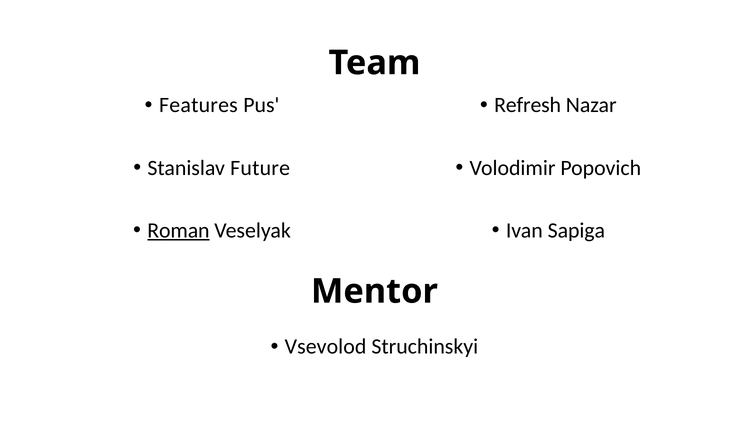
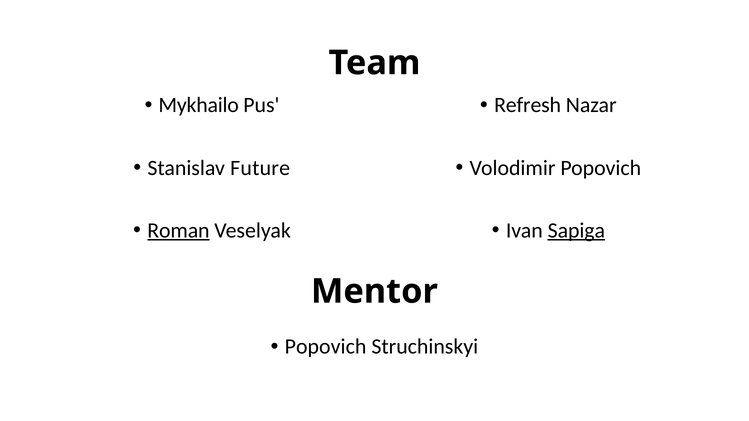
Features: Features -> Mykhailo
Sapiga underline: none -> present
Vsevolod at (326, 347): Vsevolod -> Popovich
